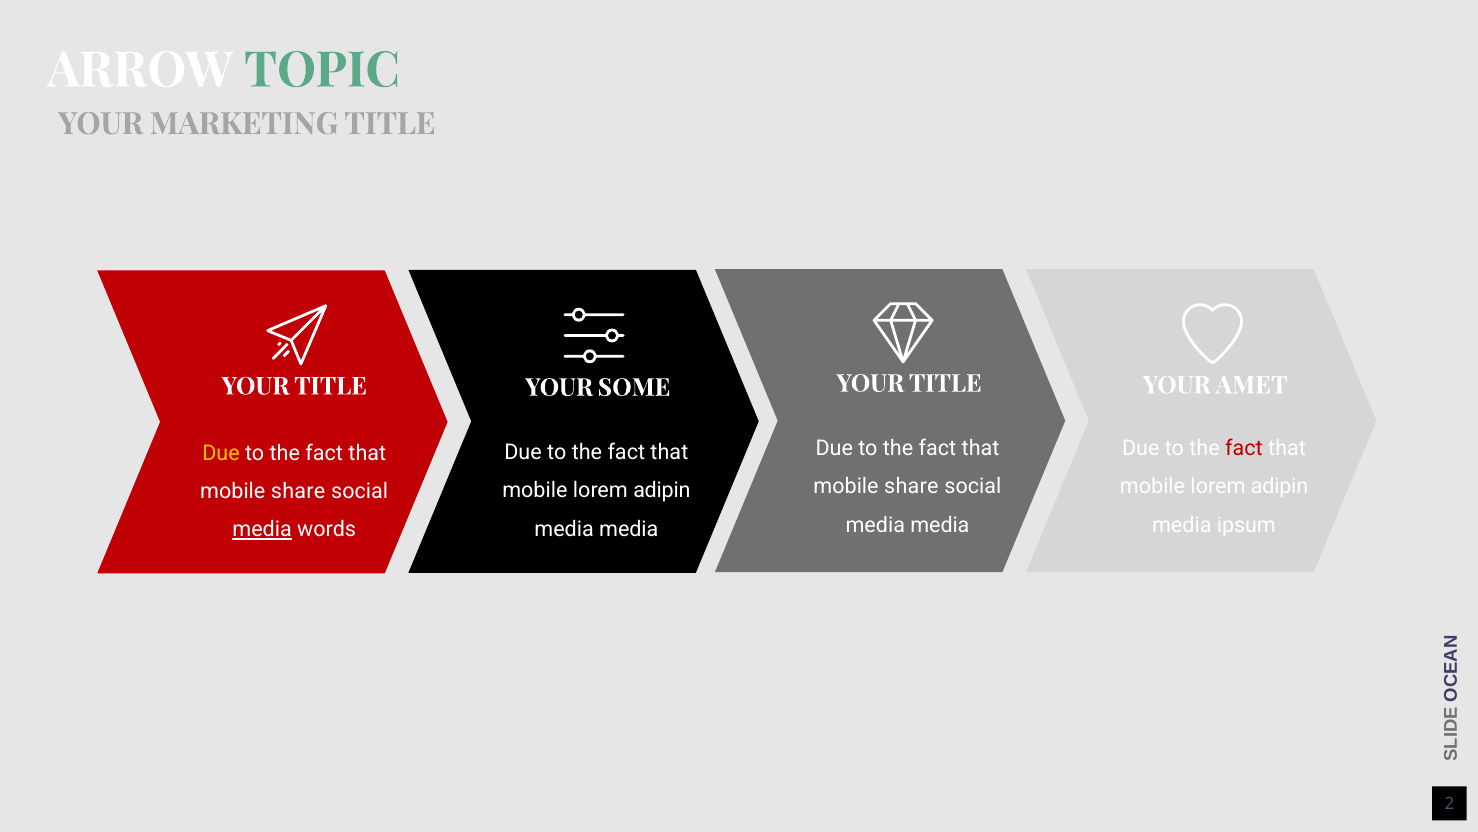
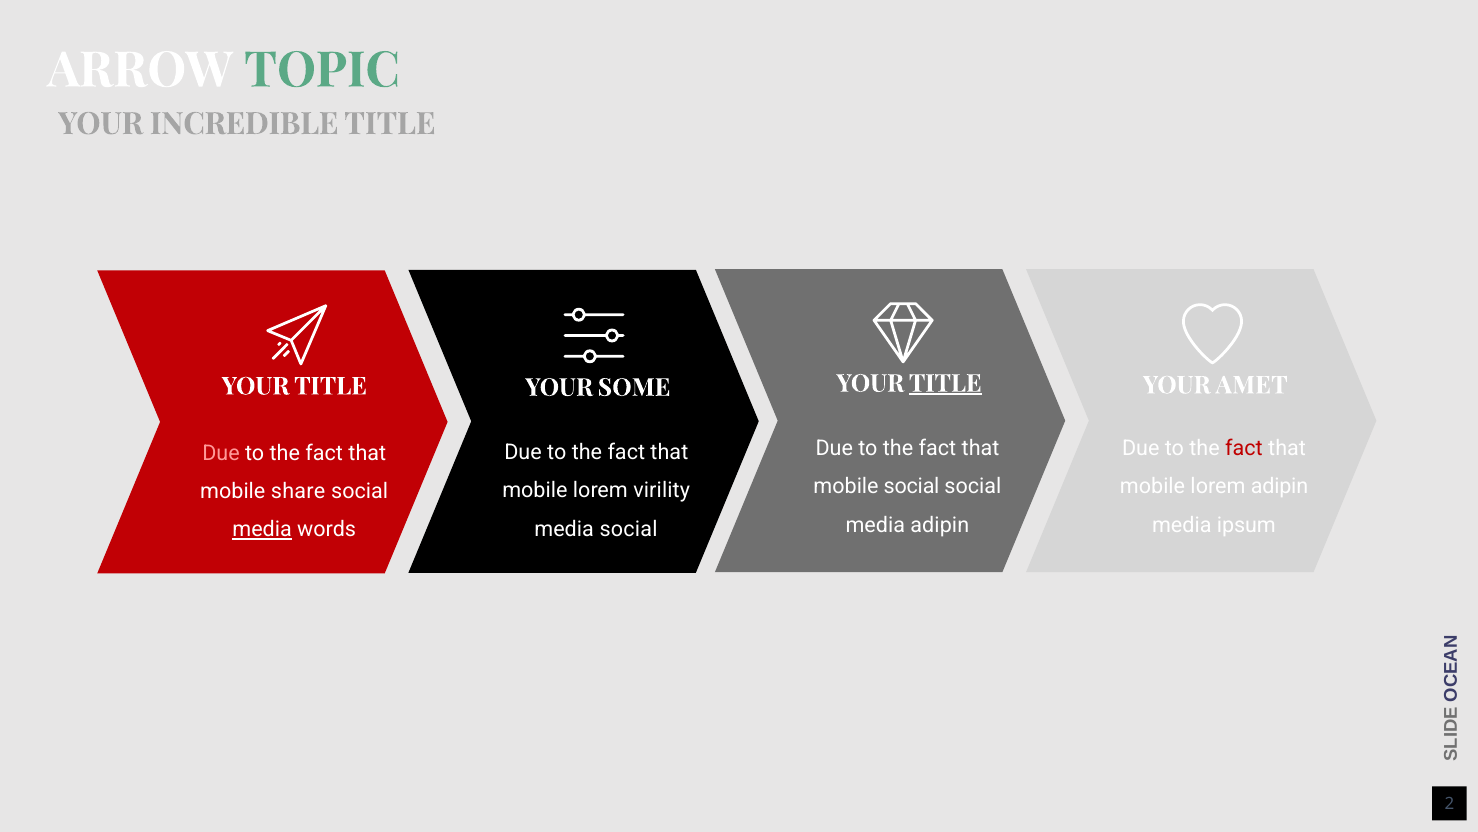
MARKETING: MARKETING -> INCREDIBLE
TITLE at (945, 383) underline: none -> present
Due at (221, 453) colour: yellow -> pink
share at (911, 486): share -> social
adipin at (662, 490): adipin -> virility
media at (940, 525): media -> adipin
media at (629, 528): media -> social
